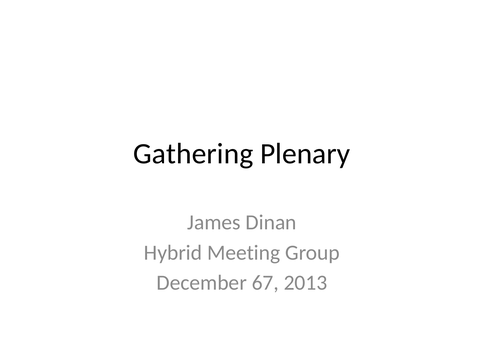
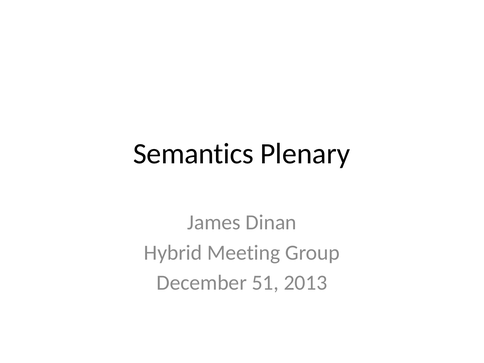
Gathering: Gathering -> Semantics
67: 67 -> 51
